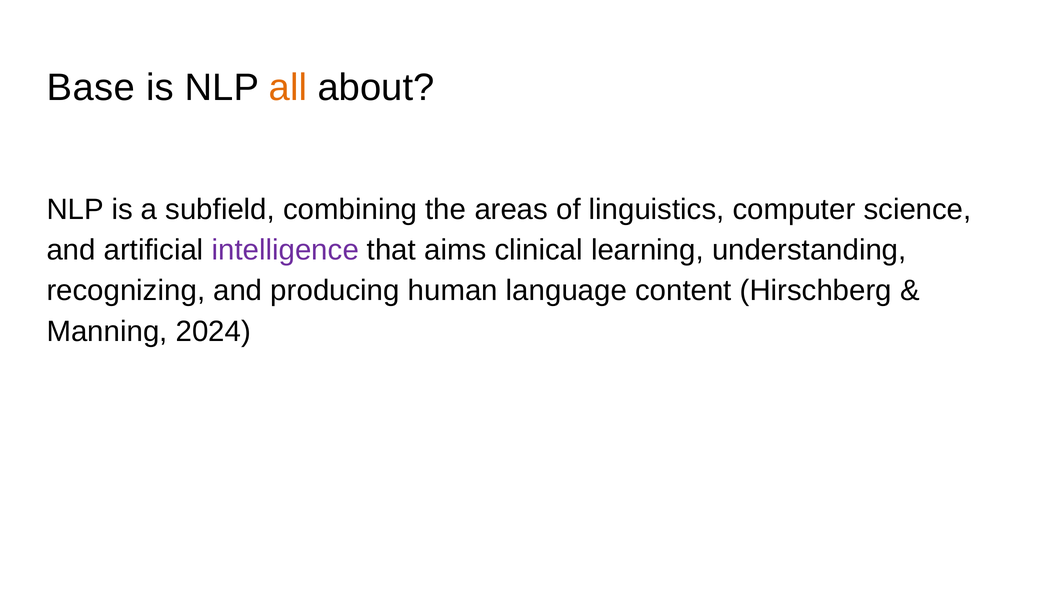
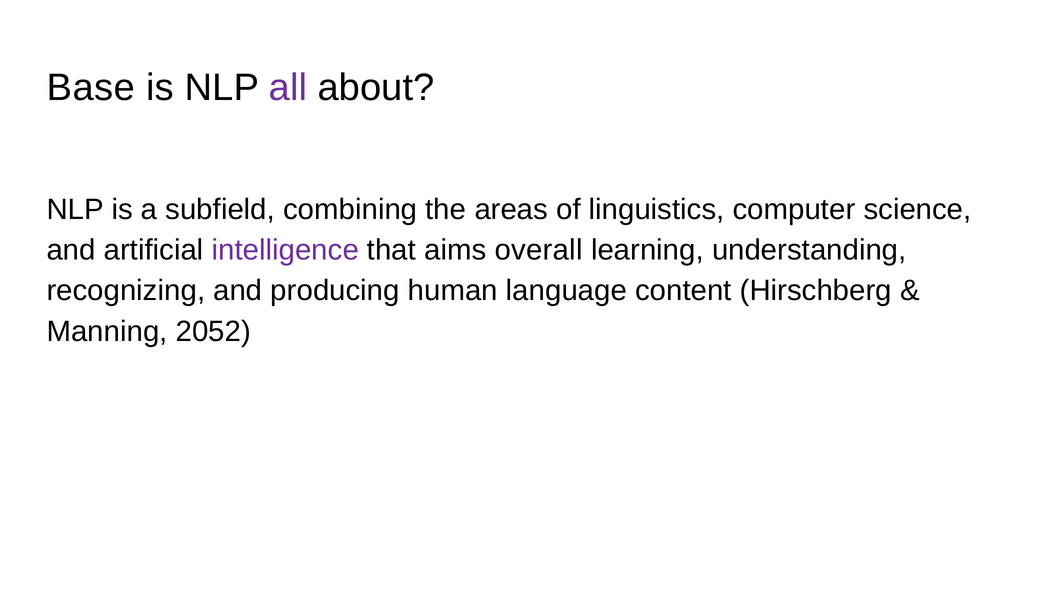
all colour: orange -> purple
clinical: clinical -> overall
2024: 2024 -> 2052
